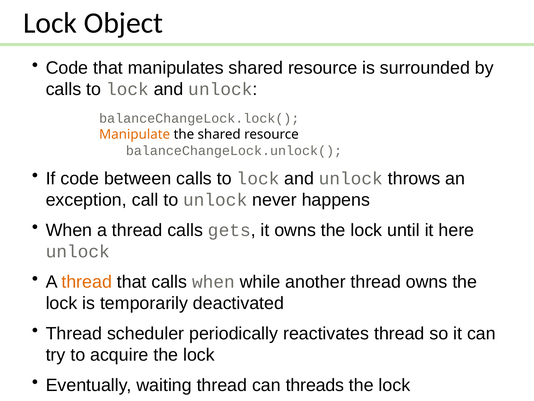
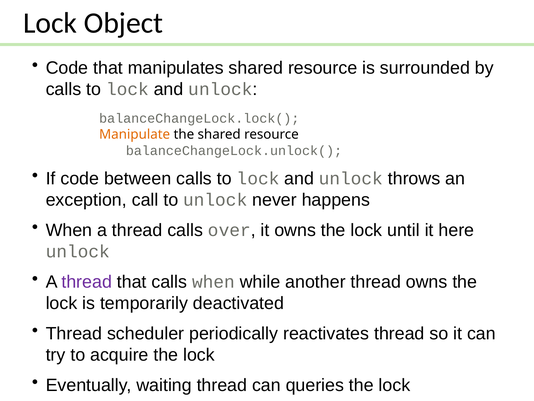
gets: gets -> over
thread at (87, 282) colour: orange -> purple
threads: threads -> queries
